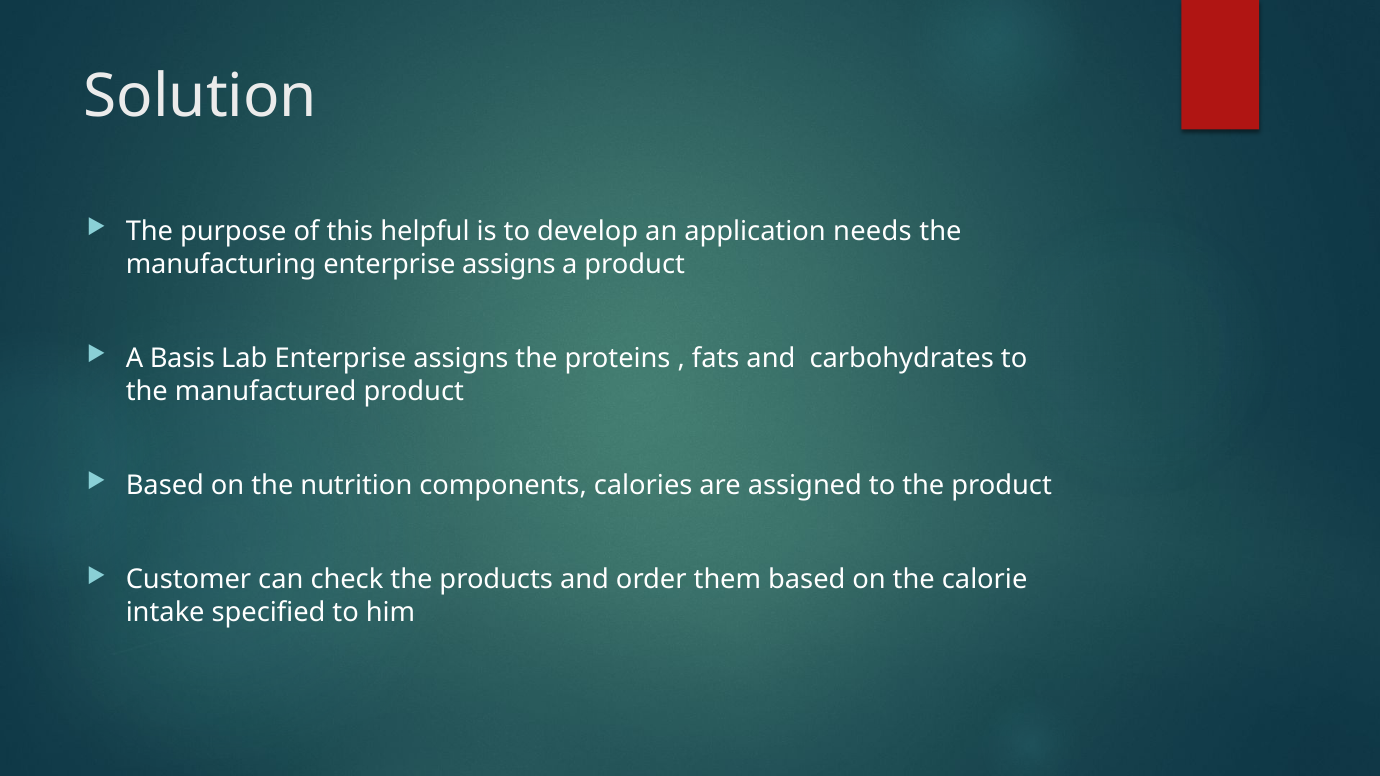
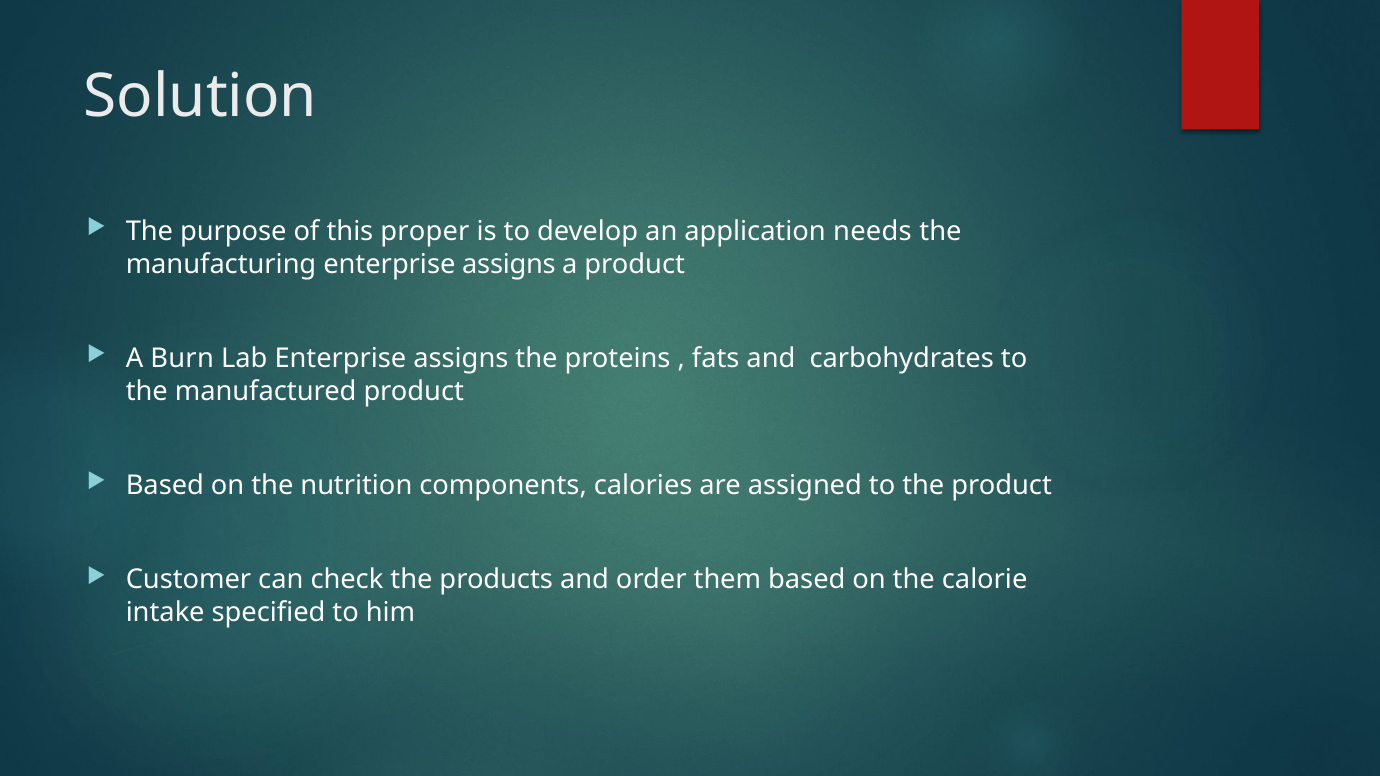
helpful: helpful -> proper
Basis: Basis -> Burn
